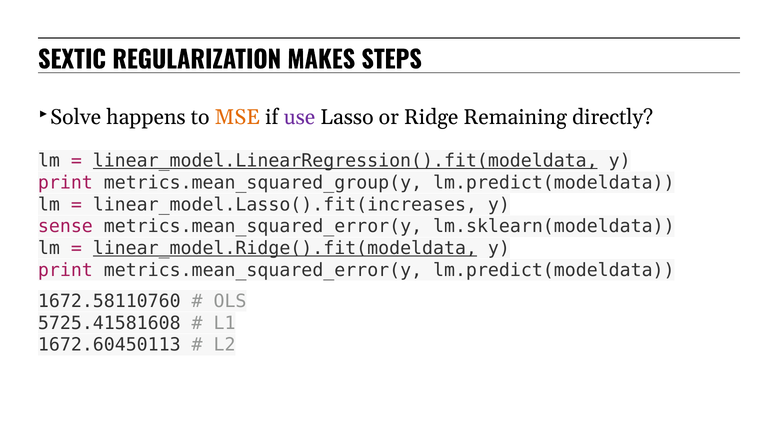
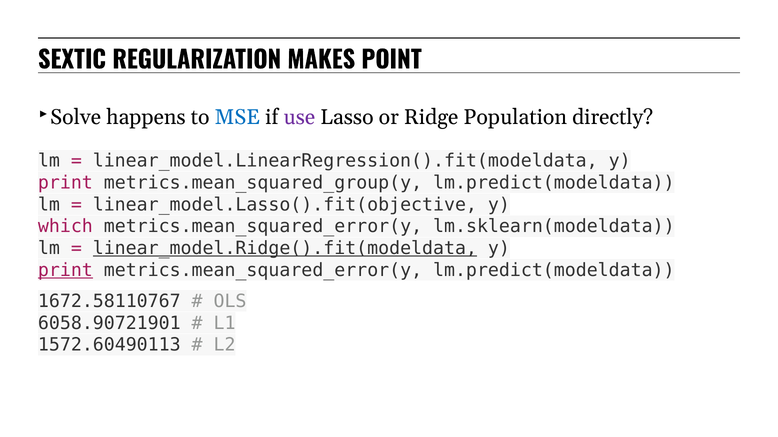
STEPS: STEPS -> POINT
MSE colour: orange -> blue
Remaining: Remaining -> Population
linear_model.LinearRegression().fit(modeldata underline: present -> none
linear_model.Lasso().fit(increases: linear_model.Lasso().fit(increases -> linear_model.Lasso().fit(objective
sense: sense -> which
print at (65, 270) underline: none -> present
1672.58110760: 1672.58110760 -> 1672.58110767
5725.41581608: 5725.41581608 -> 6058.90721901
1672.60450113: 1672.60450113 -> 1572.60490113
